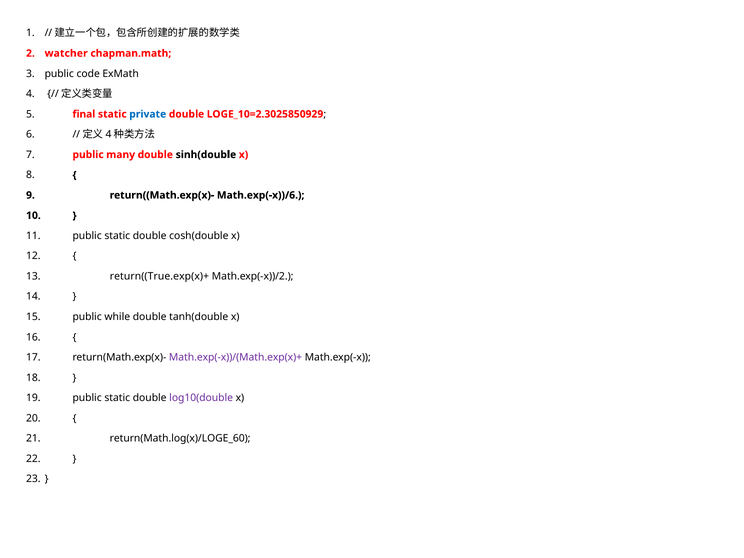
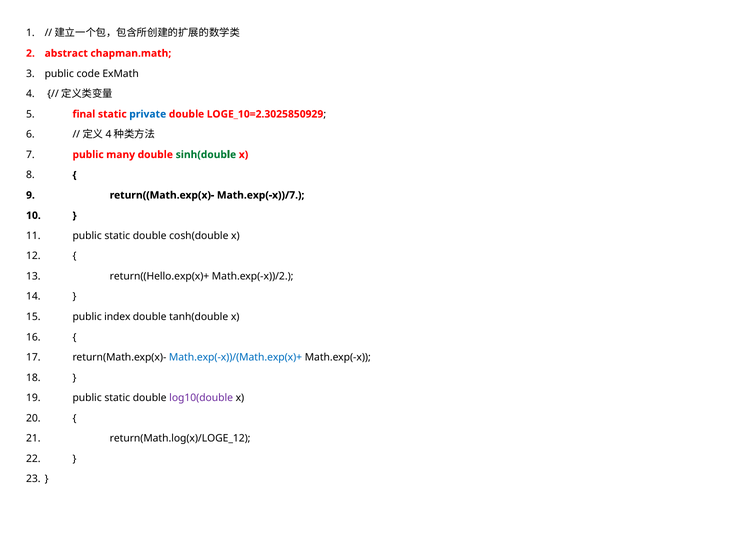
watcher: watcher -> abstract
sinh(double colour: black -> green
Math.exp(-x))/6: Math.exp(-x))/6 -> Math.exp(-x))/7
return((True.exp(x)+: return((True.exp(x)+ -> return((Hello.exp(x)+
while: while -> index
Math.exp(-x))/(Math.exp(x)+ colour: purple -> blue
return(Math.log(x)/LOGE_60: return(Math.log(x)/LOGE_60 -> return(Math.log(x)/LOGE_12
